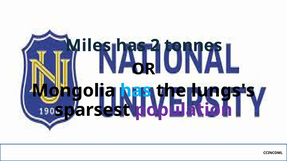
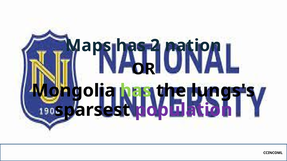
Miles: Miles -> Maps
tonnes: tonnes -> nation
has at (136, 91) colour: light blue -> light green
